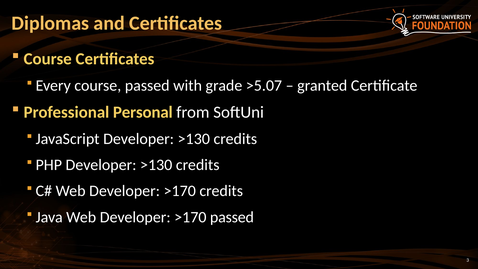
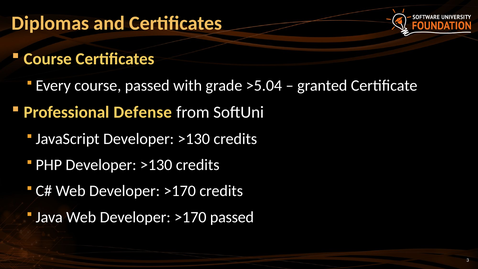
>5.07: >5.07 -> >5.04
Personal: Personal -> Defense
